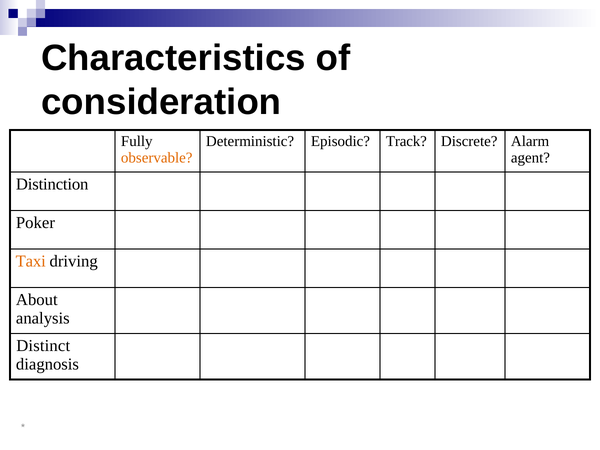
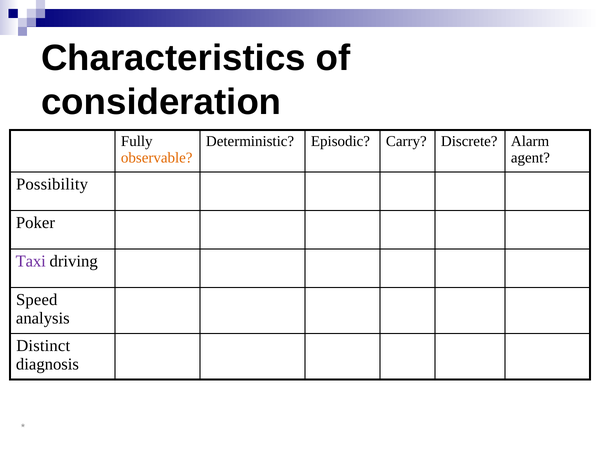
Track: Track -> Carry
Distinction: Distinction -> Possibility
Taxi colour: orange -> purple
About: About -> Speed
